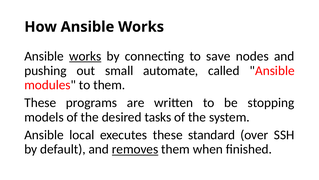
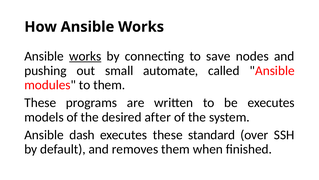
be stopping: stopping -> executes
tasks: tasks -> after
local: local -> dash
removes underline: present -> none
